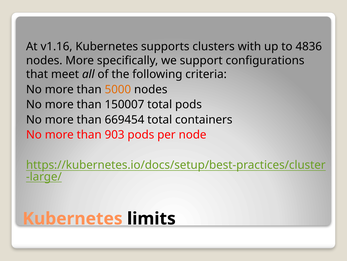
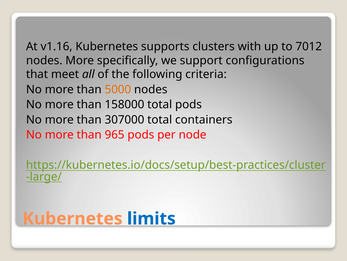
4836: 4836 -> 7012
150007: 150007 -> 158000
669454: 669454 -> 307000
903: 903 -> 965
limits colour: black -> blue
